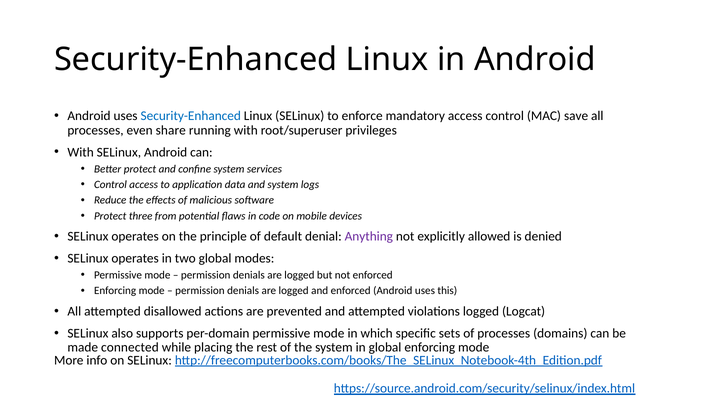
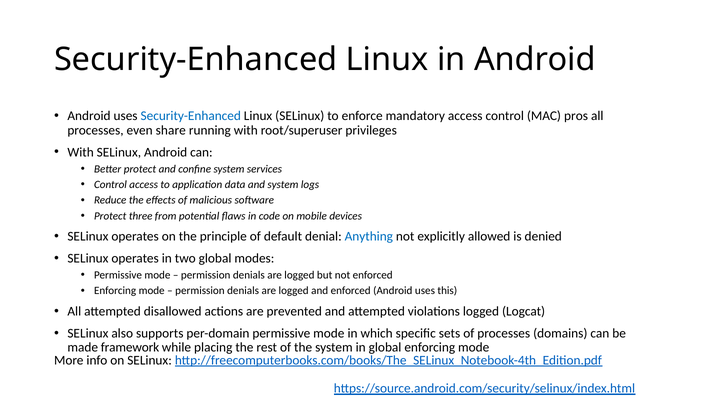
save: save -> pros
Anything colour: purple -> blue
connected: connected -> framework
